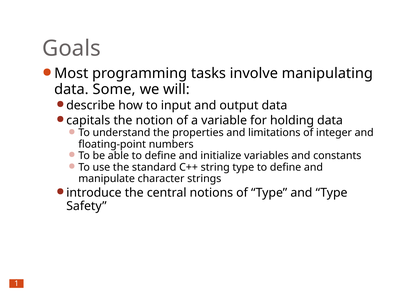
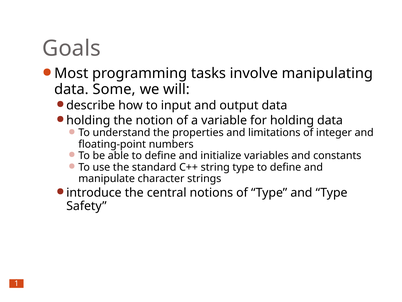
capitals at (88, 120): capitals -> holding
